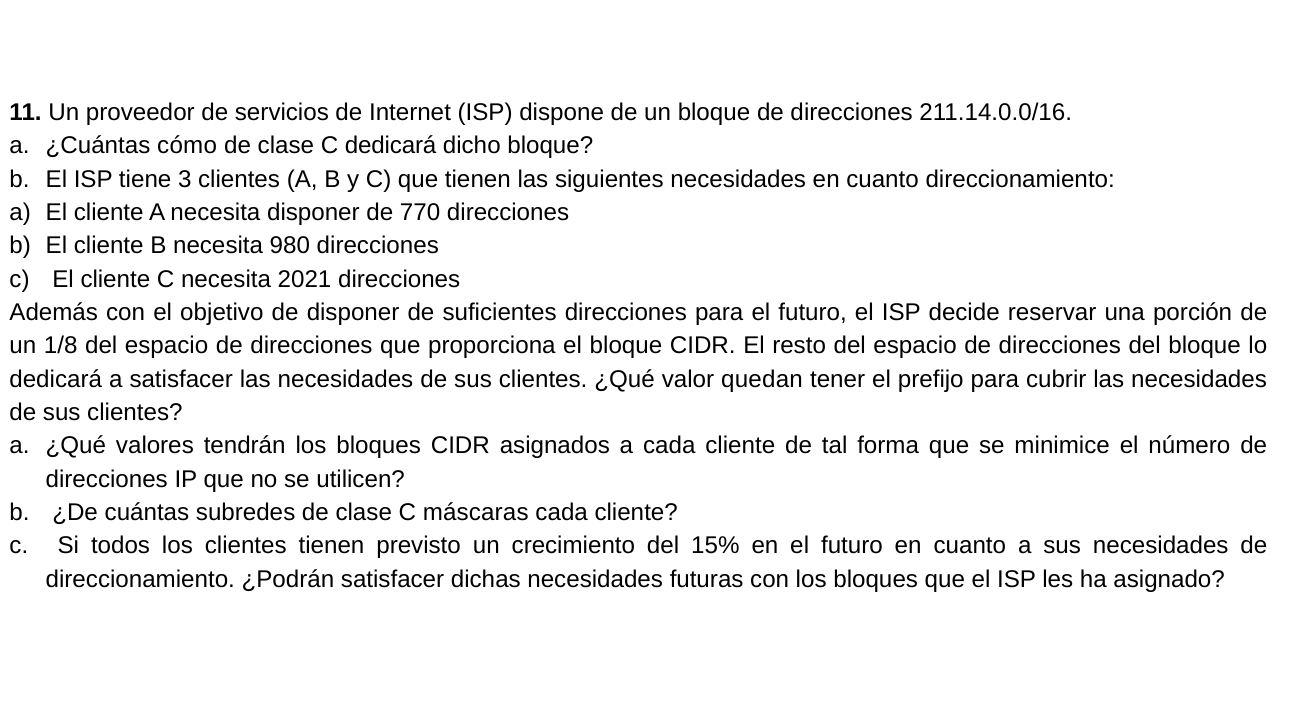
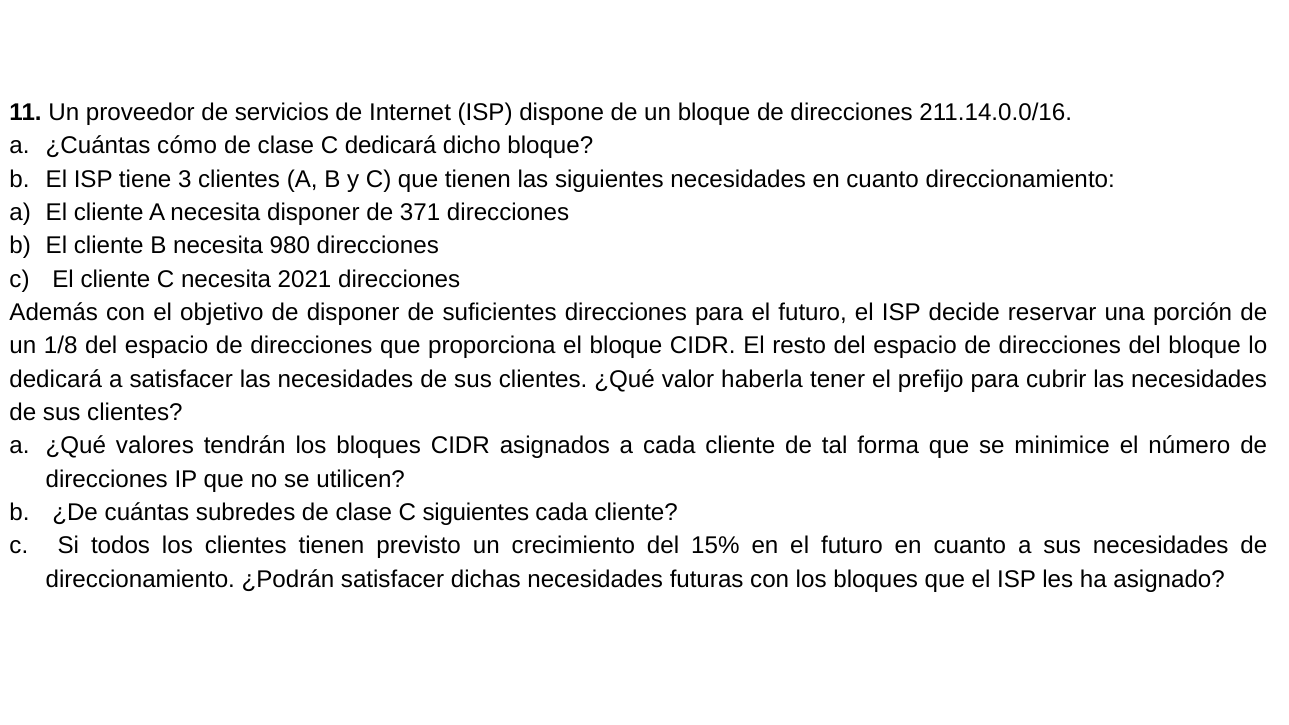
770: 770 -> 371
quedan: quedan -> haberla
C máscaras: máscaras -> siguientes
